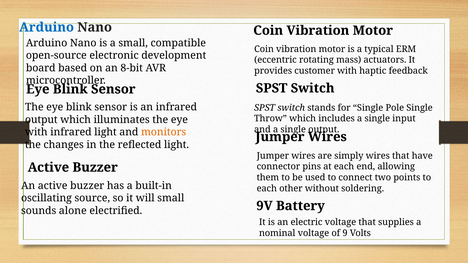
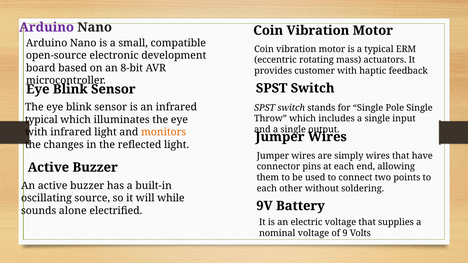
Arduino at (47, 27) colour: blue -> purple
output at (41, 120): output -> typical
will small: small -> while
